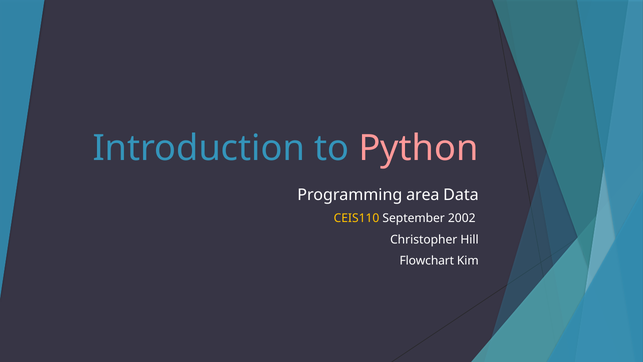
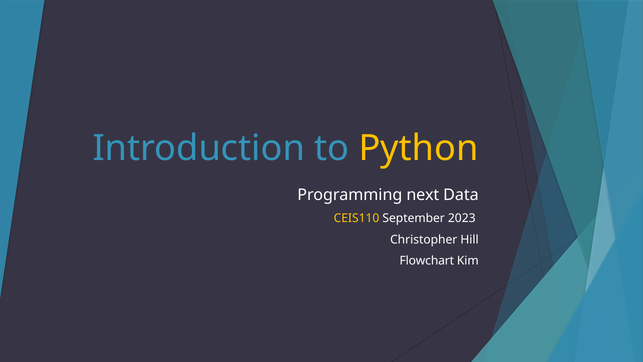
Python colour: pink -> yellow
area: area -> next
2002: 2002 -> 2023
